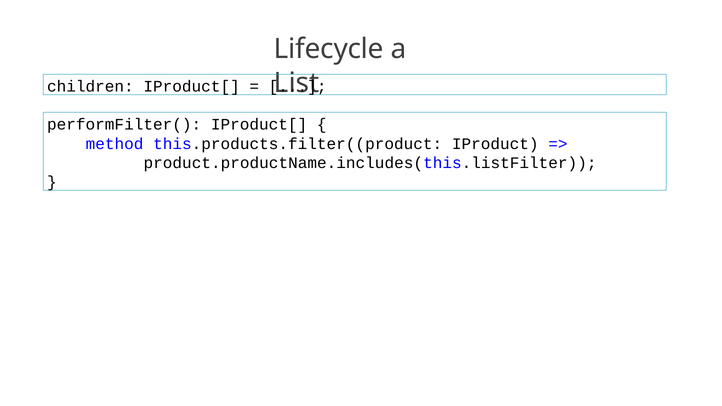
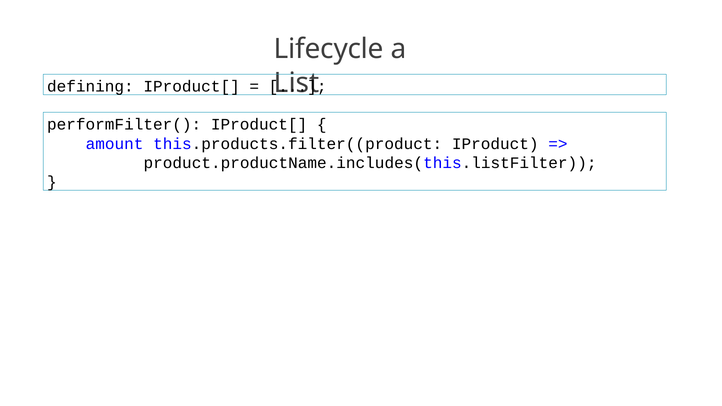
children: children -> defining
method: method -> amount
